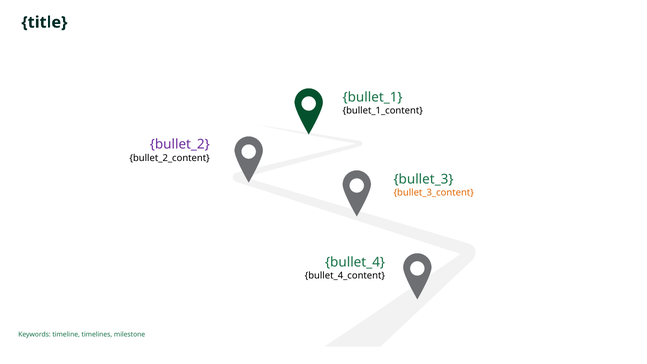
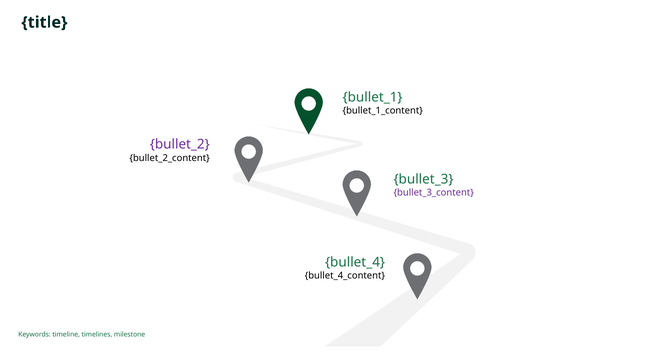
bullet_3_content colour: orange -> purple
